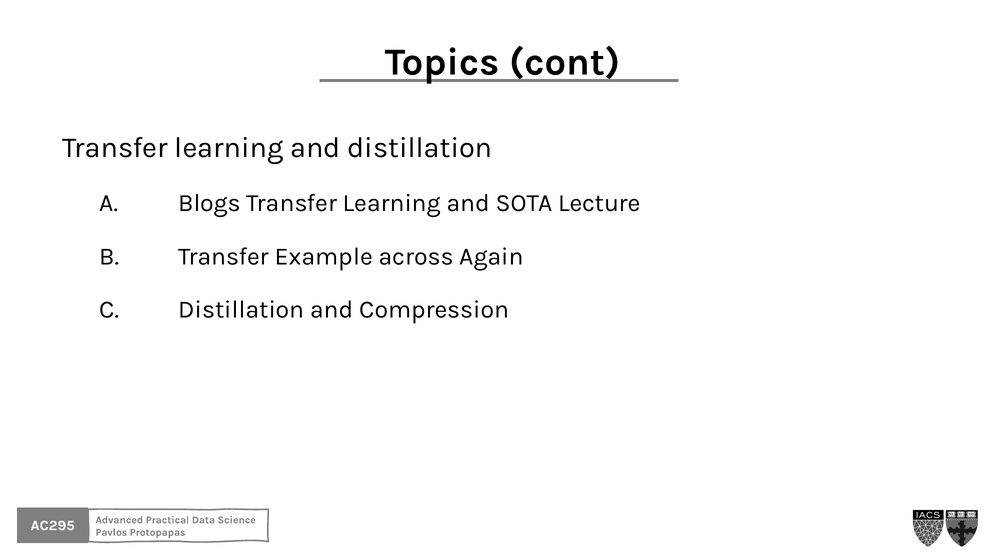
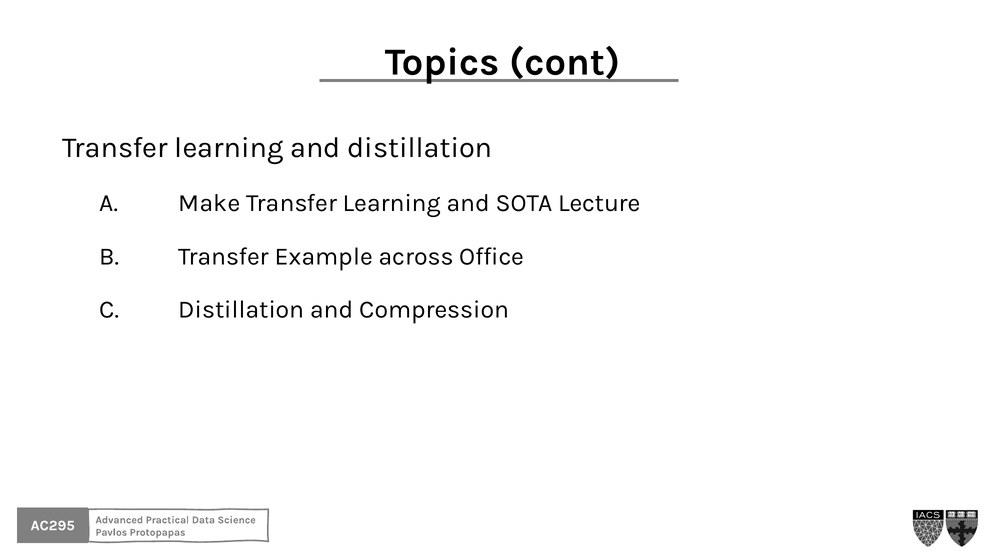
Blogs: Blogs -> Make
Again: Again -> Office
